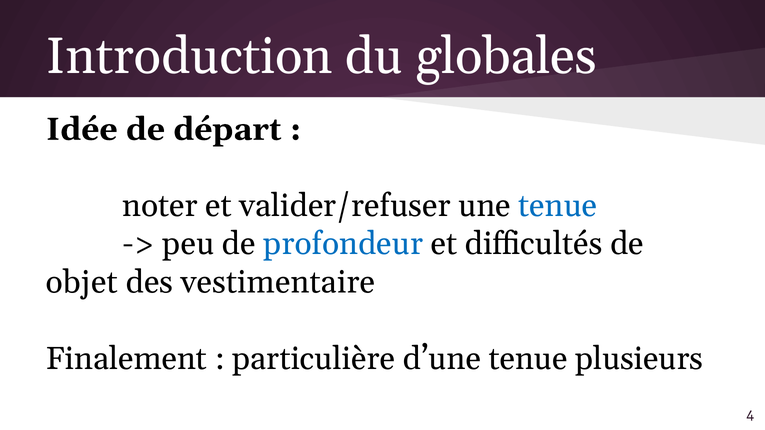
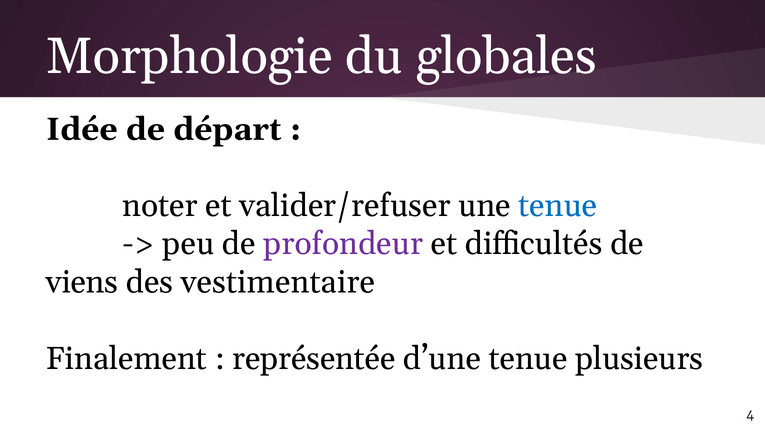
Introduction: Introduction -> Morphologie
profondeur colour: blue -> purple
objet: objet -> viens
particulière: particulière -> représentée
